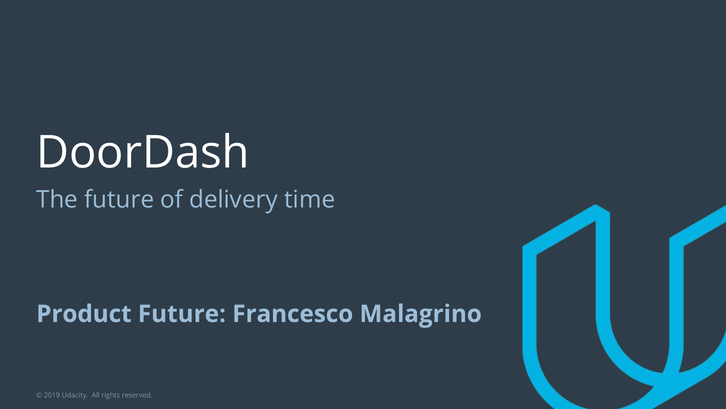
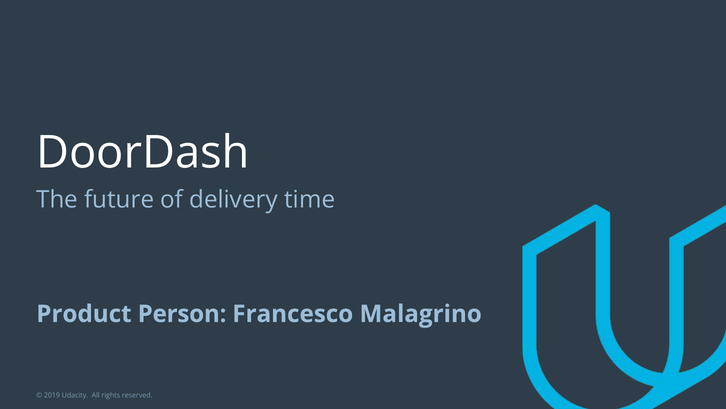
Product Future: Future -> Person
